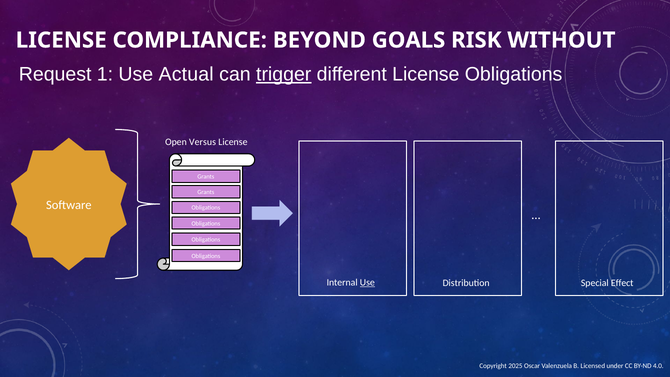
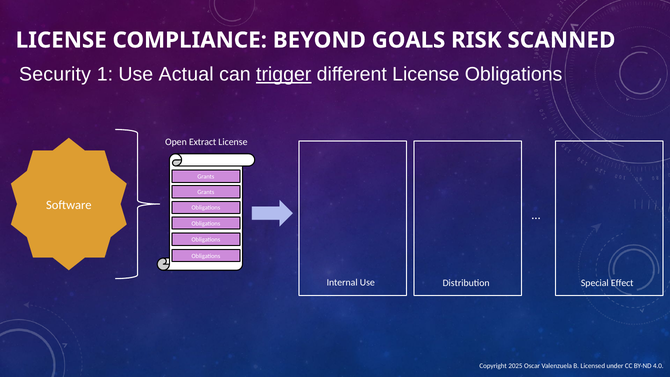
WITHOUT: WITHOUT -> SCANNED
Request: Request -> Security
Versus: Versus -> Extract
Use at (367, 282) underline: present -> none
